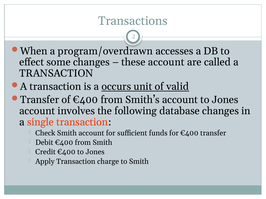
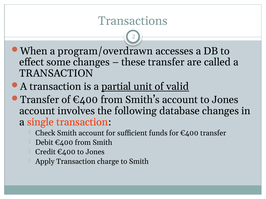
these account: account -> transfer
occurs: occurs -> partial
